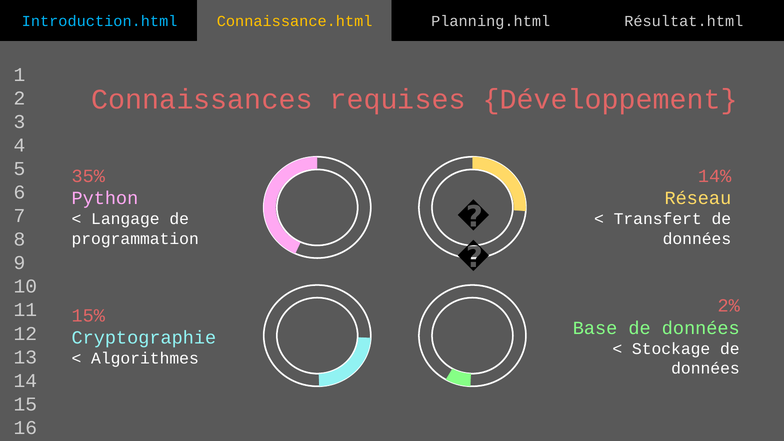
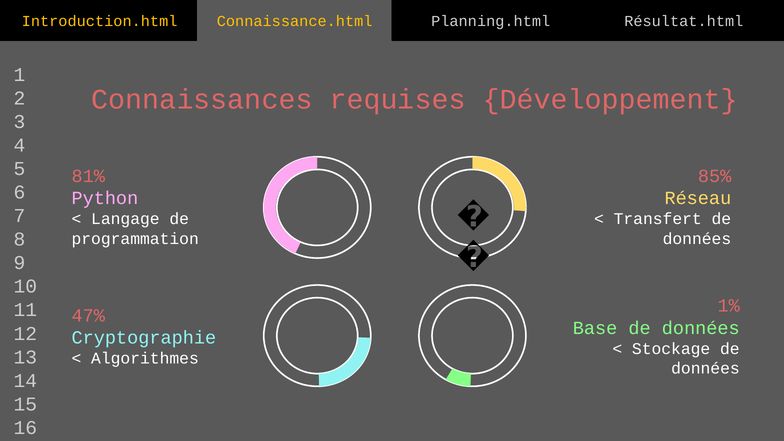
Introduction.html colour: light blue -> yellow
35%: 35% -> 81%
14%: 14% -> 85%
2%: 2% -> 1%
15%: 15% -> 47%
